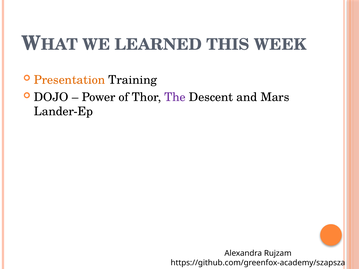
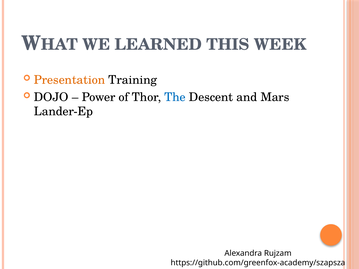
The colour: purple -> blue
